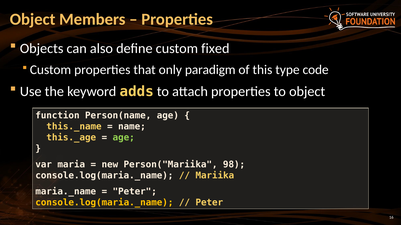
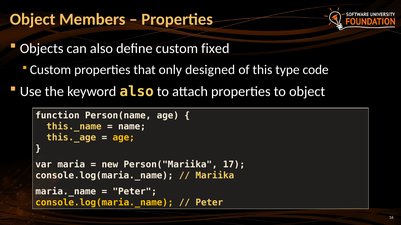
paradigm: paradigm -> designed
keyword adds: adds -> also
age at (124, 138) colour: light green -> yellow
98: 98 -> 17
